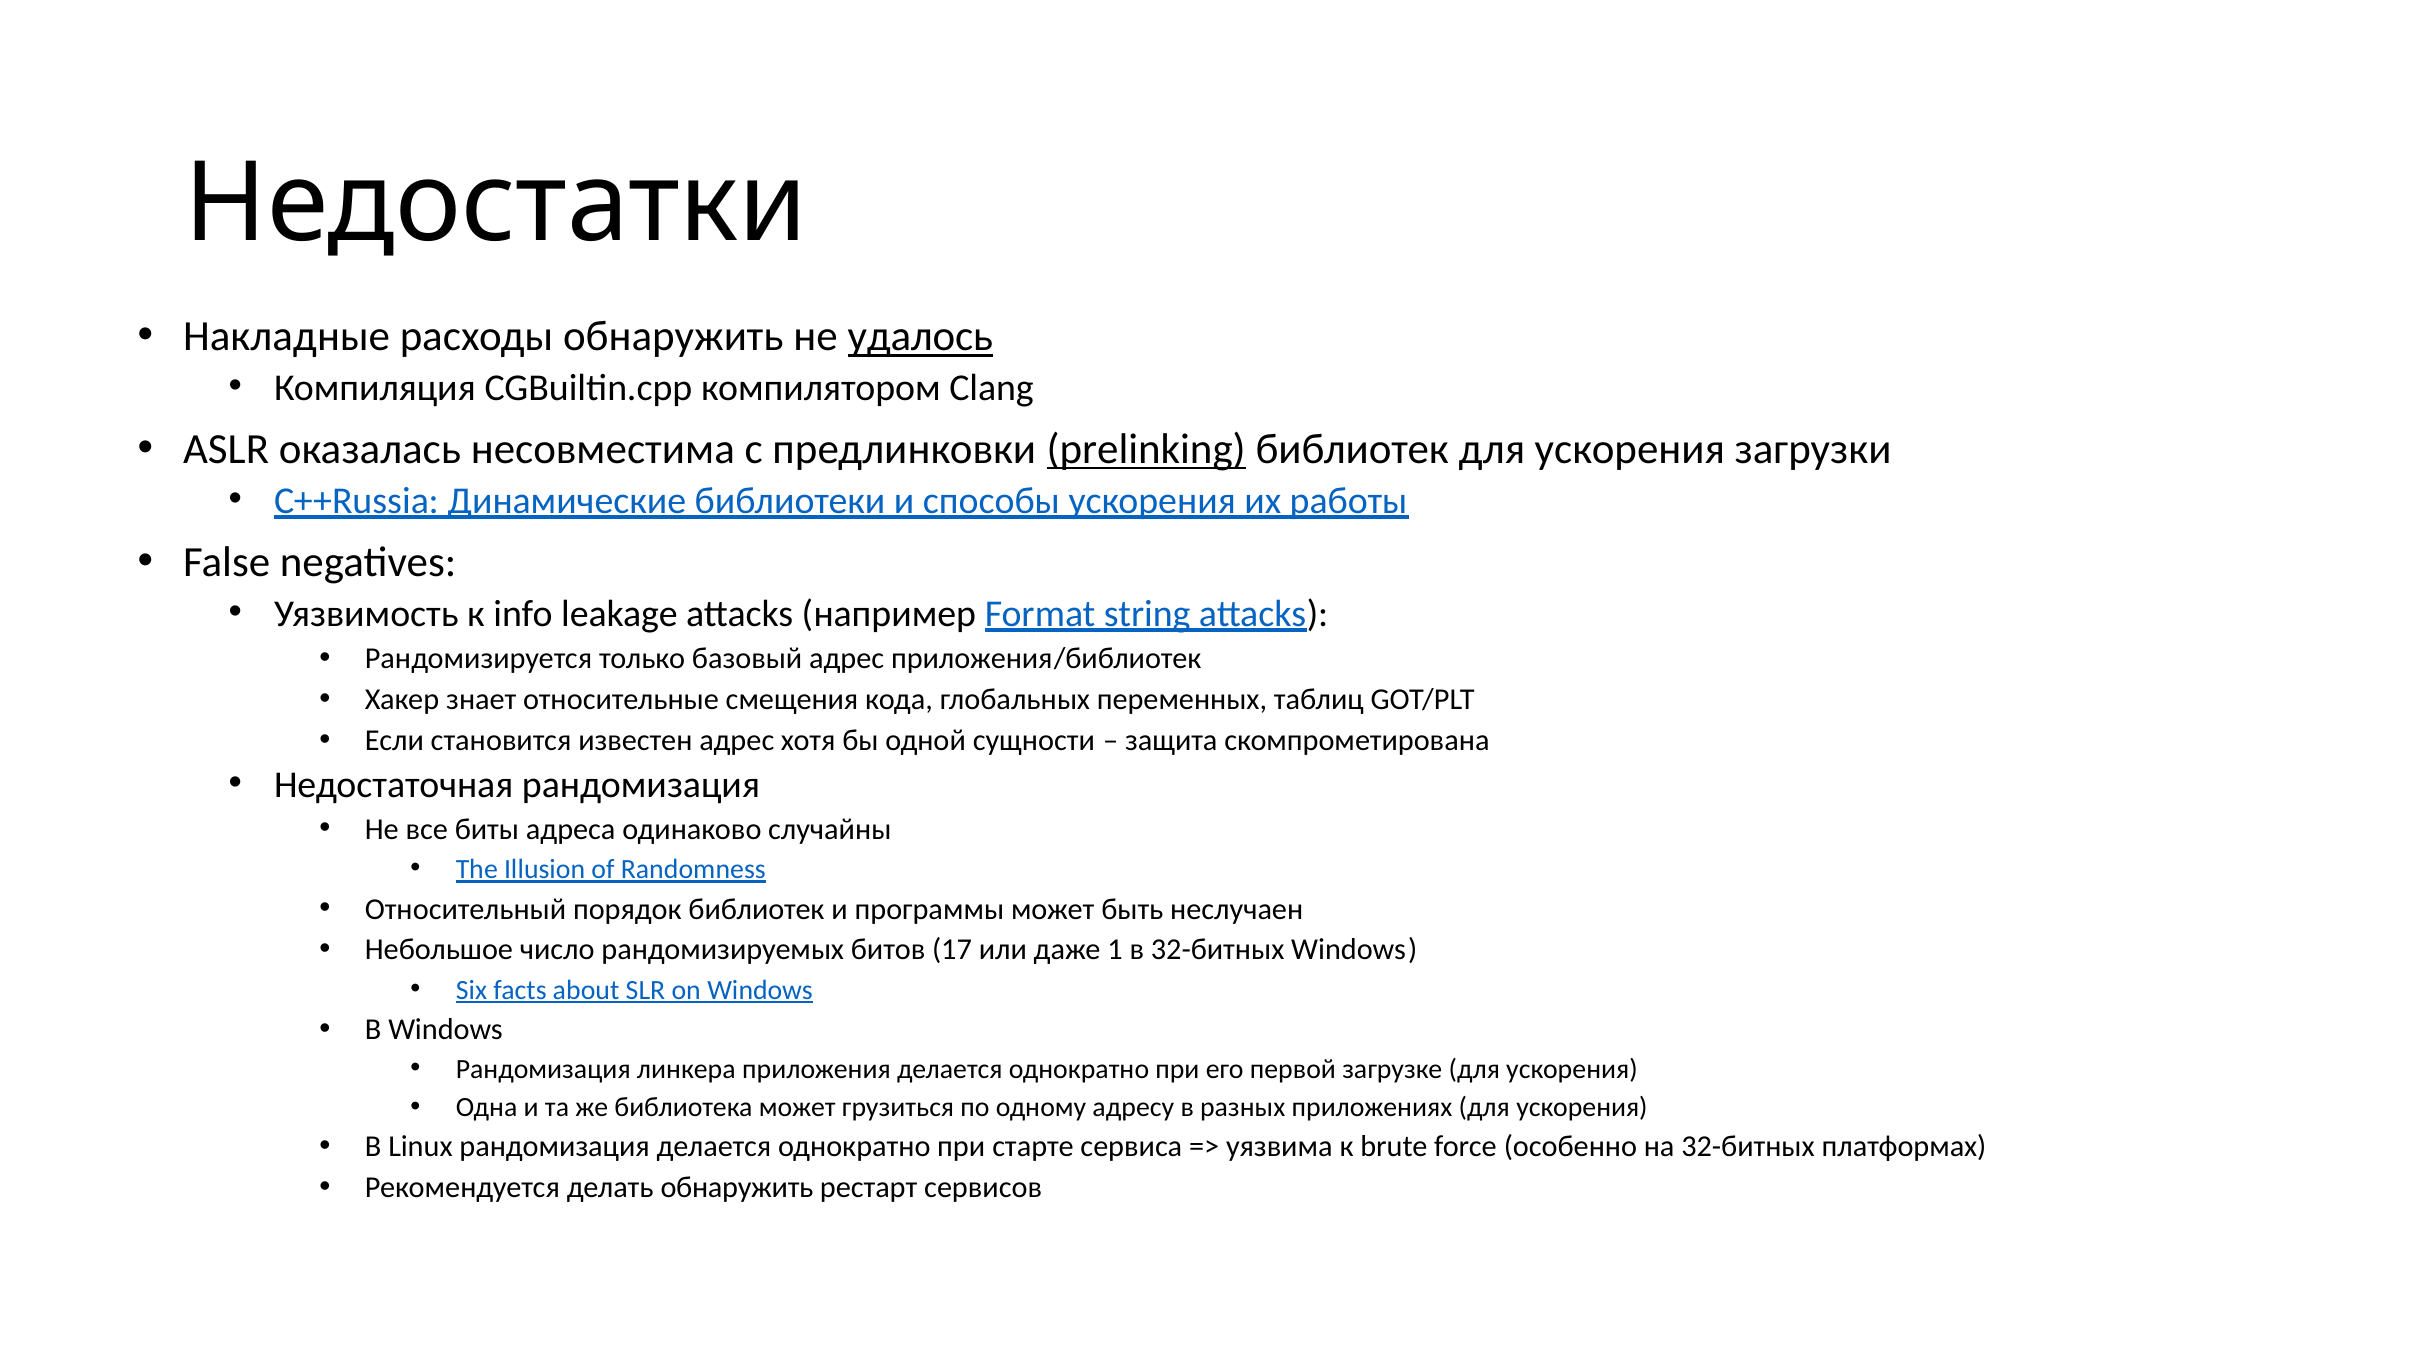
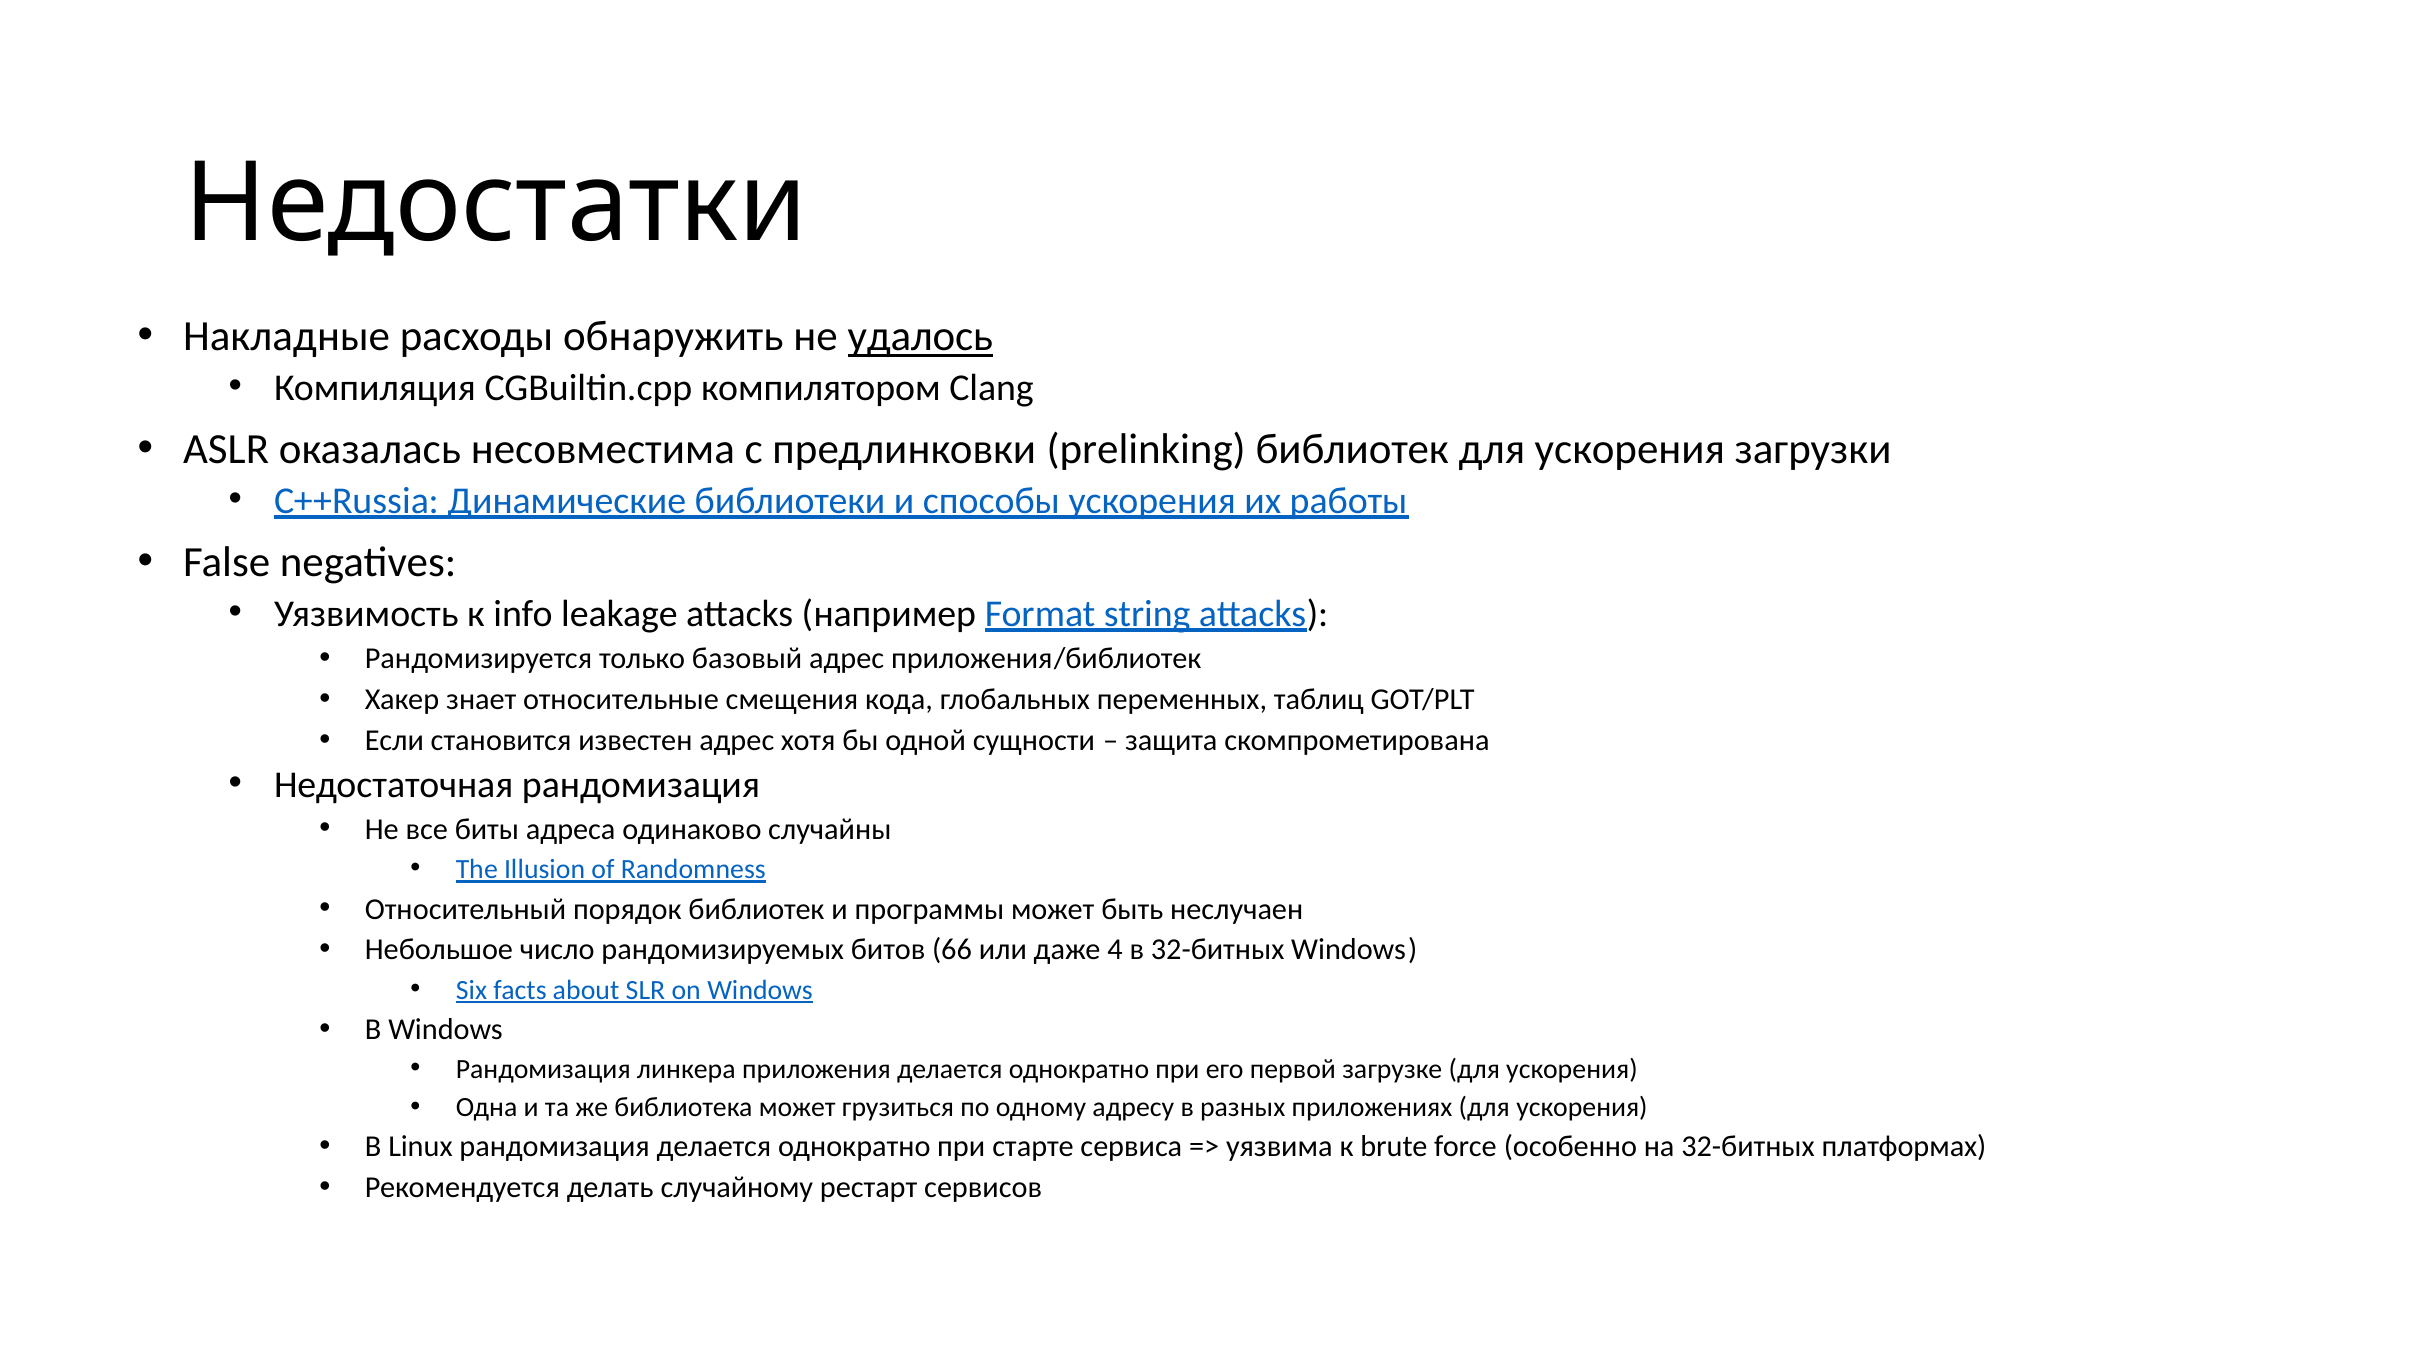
prelinking underline: present -> none
17: 17 -> 66
1: 1 -> 4
делать обнаружить: обнаружить -> случайному
